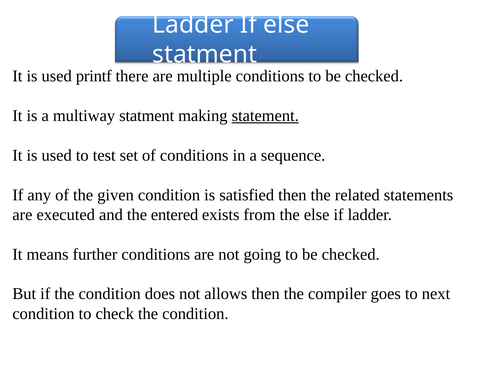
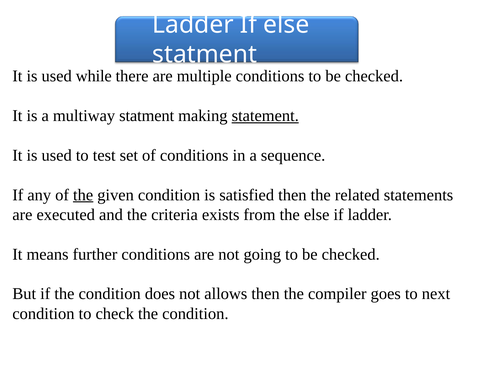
printf: printf -> while
the at (83, 195) underline: none -> present
entered: entered -> criteria
